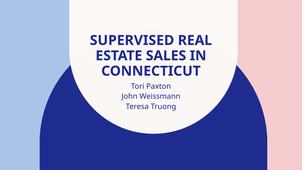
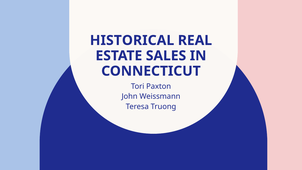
SUPERVISED: SUPERVISED -> HISTORICAL
